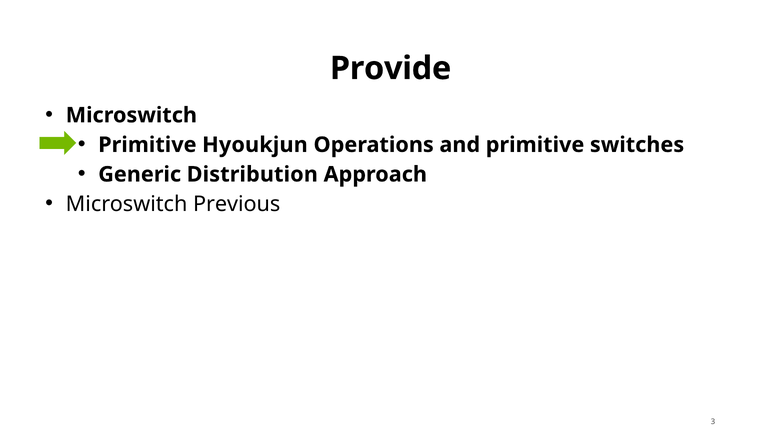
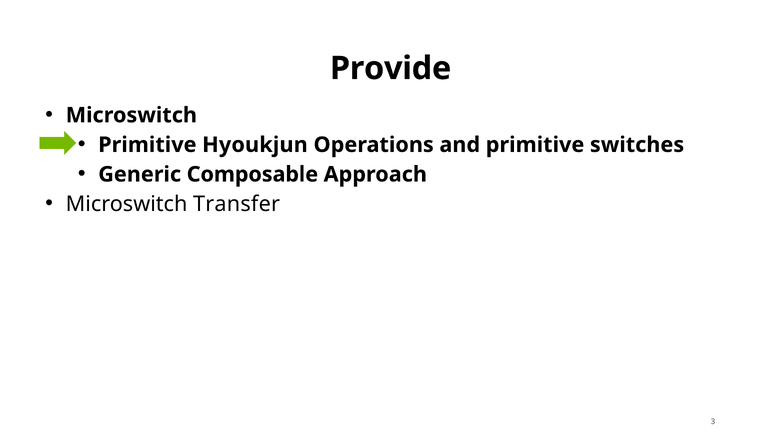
Distribution: Distribution -> Composable
Previous: Previous -> Transfer
